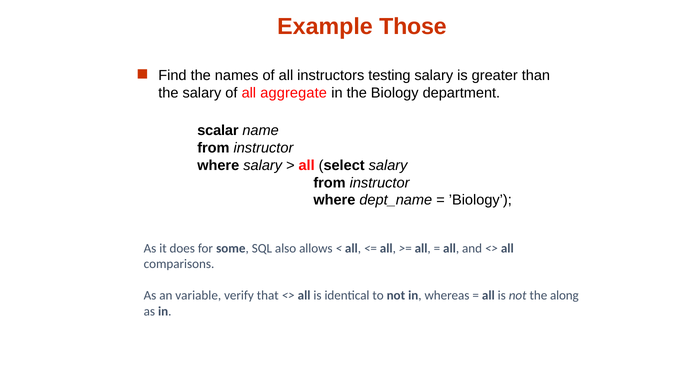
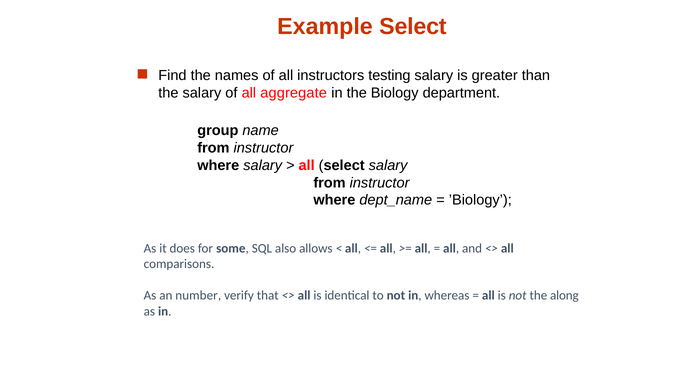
Example Those: Those -> Select
scalar: scalar -> group
variable: variable -> number
